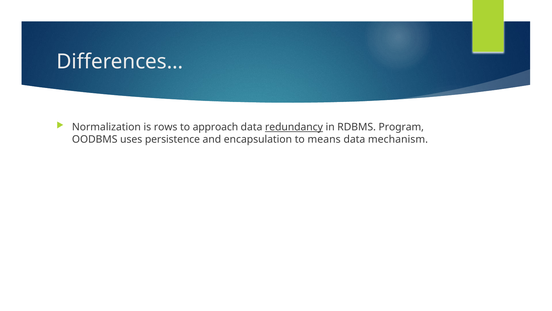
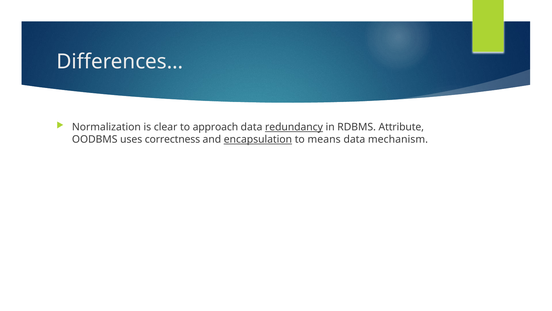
rows: rows -> clear
Program: Program -> Attribute
persistence: persistence -> correctness
encapsulation underline: none -> present
